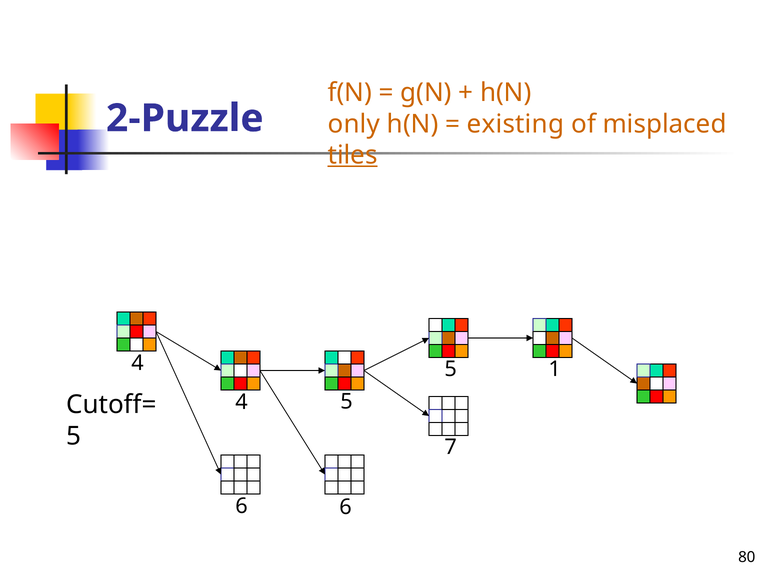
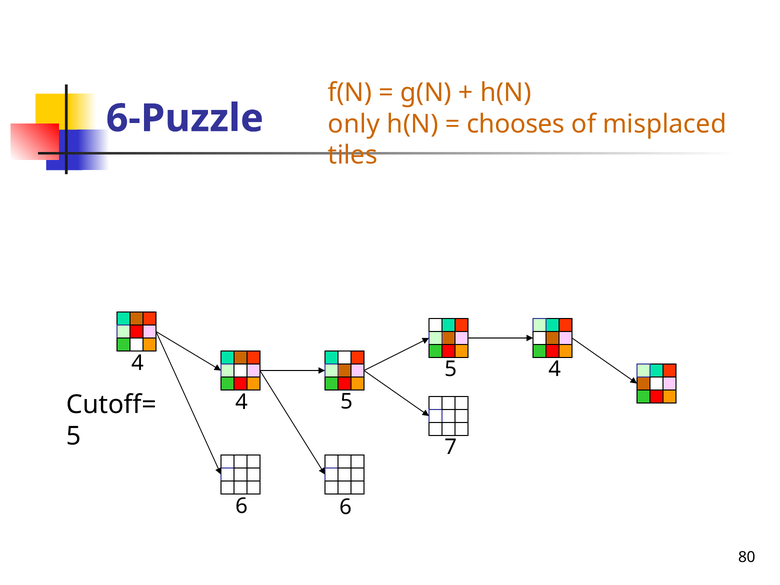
2-Puzzle: 2-Puzzle -> 6-Puzzle
existing: existing -> chooses
tiles underline: present -> none
5 1: 1 -> 4
